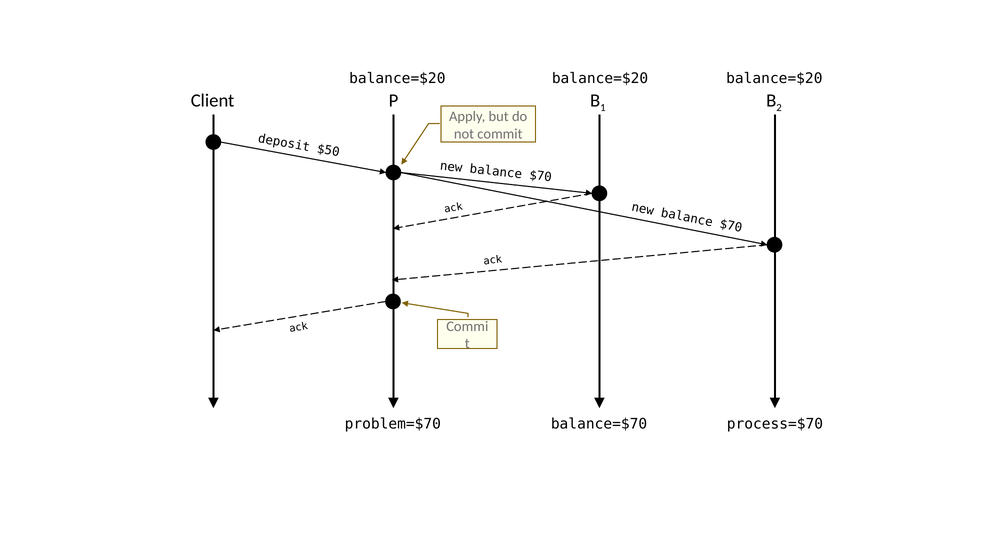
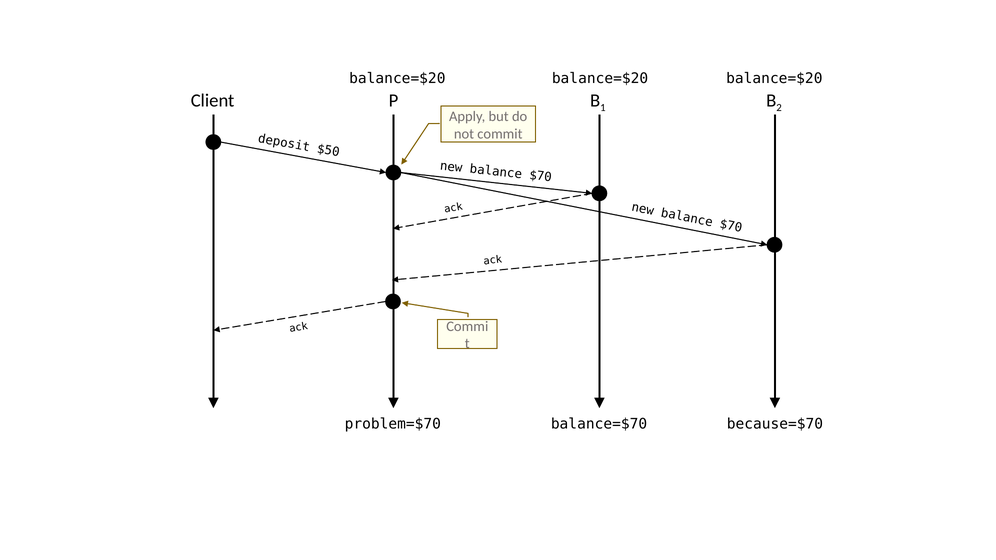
process=$70: process=$70 -> because=$70
